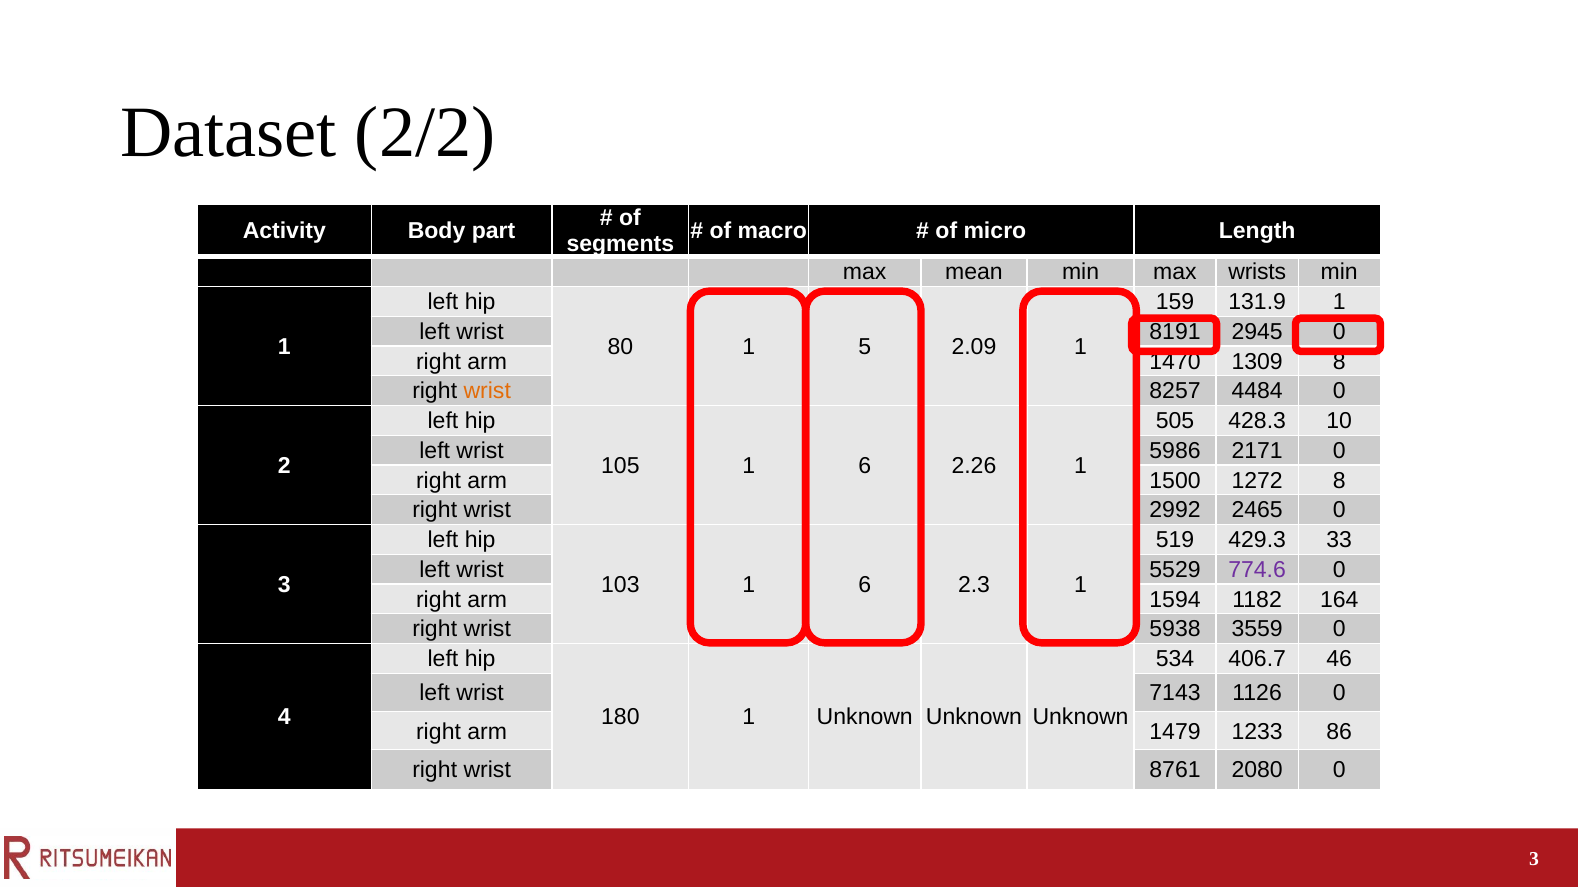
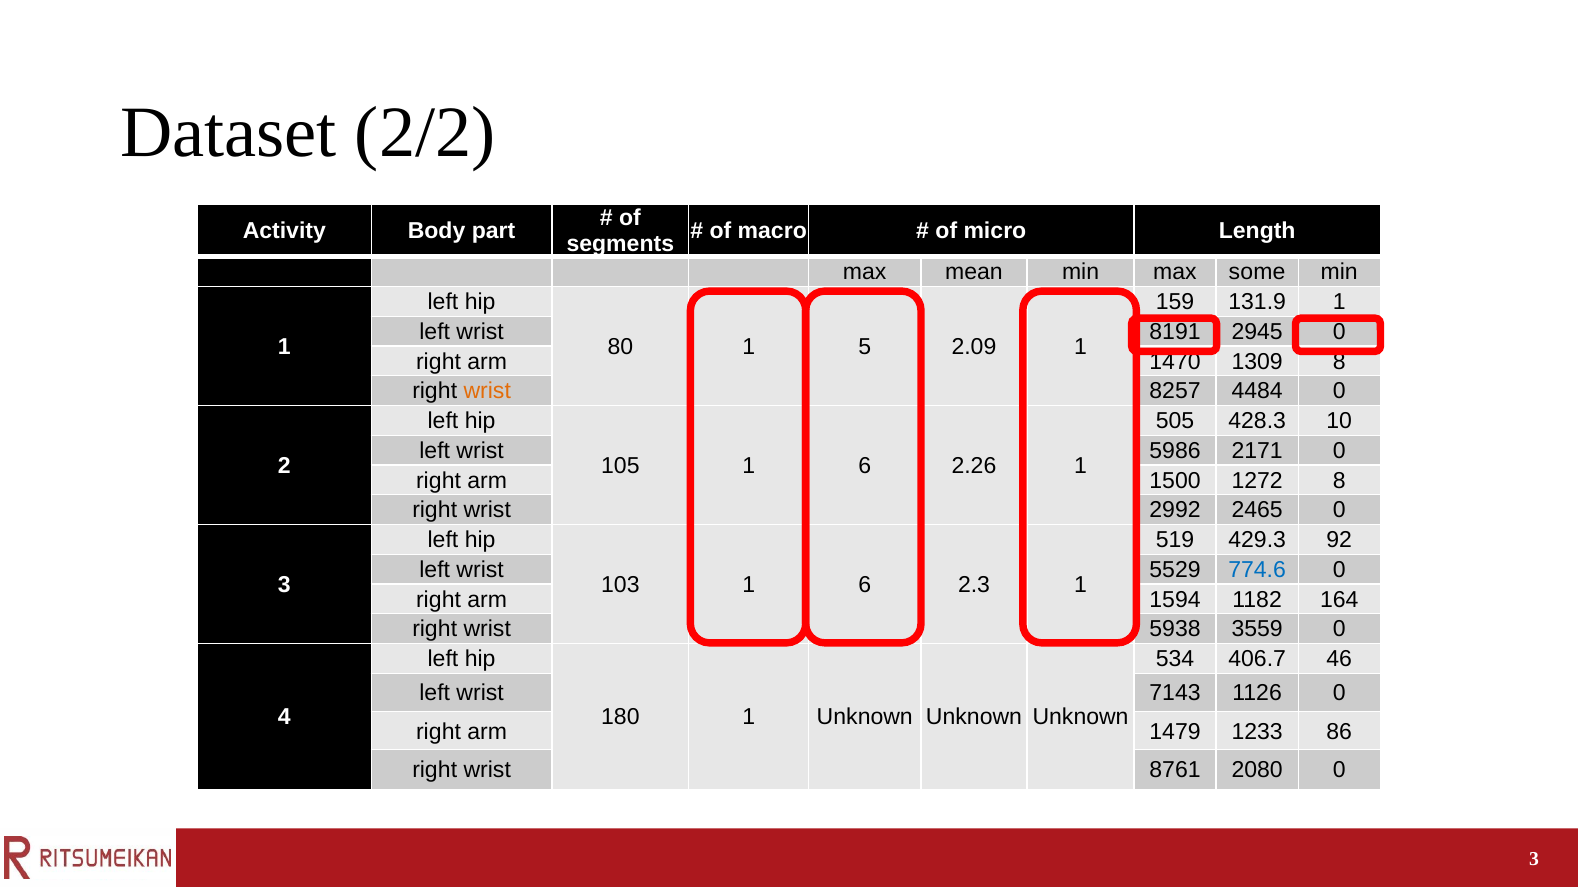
wrists: wrists -> some
33: 33 -> 92
774.6 colour: purple -> blue
